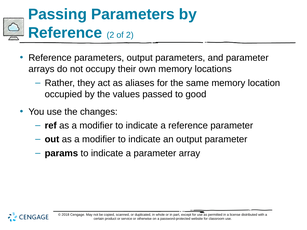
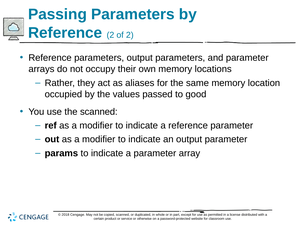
the changes: changes -> scanned
